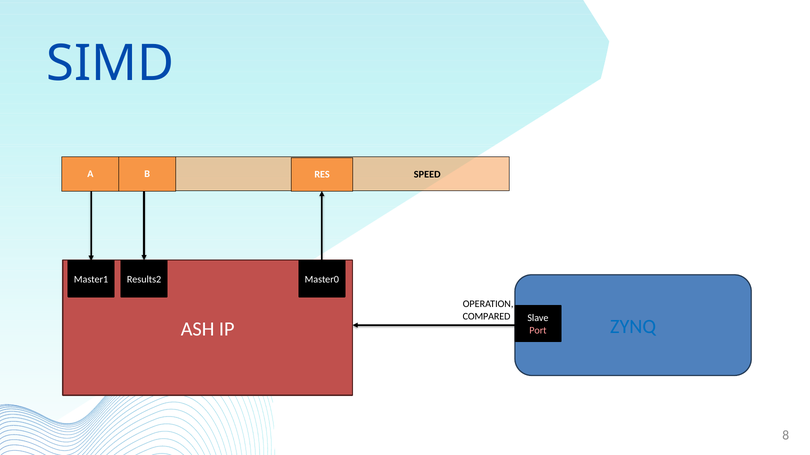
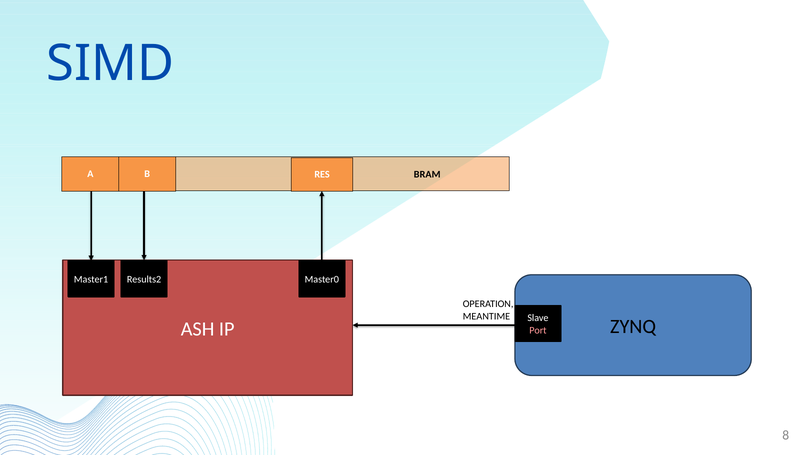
SPEED: SPEED -> BRAM
COMPARED: COMPARED -> MEANTIME
ZYNQ colour: blue -> black
